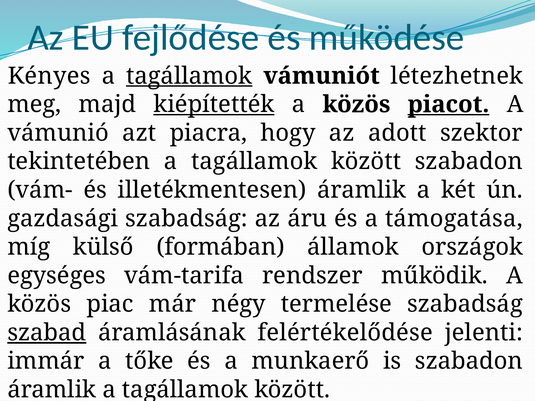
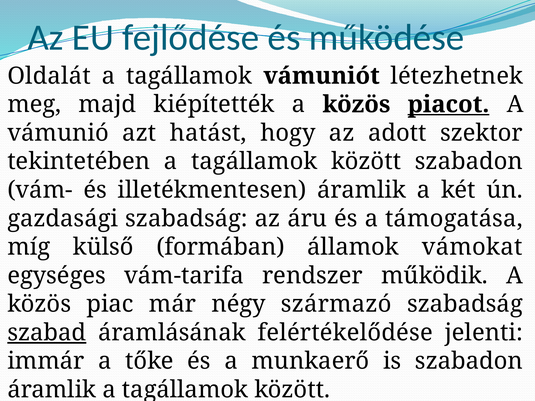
Kényes: Kényes -> Oldalát
tagállamok at (189, 76) underline: present -> none
kiépítették underline: present -> none
piacra: piacra -> hatást
országok: országok -> vámokat
termelése: termelése -> származó
